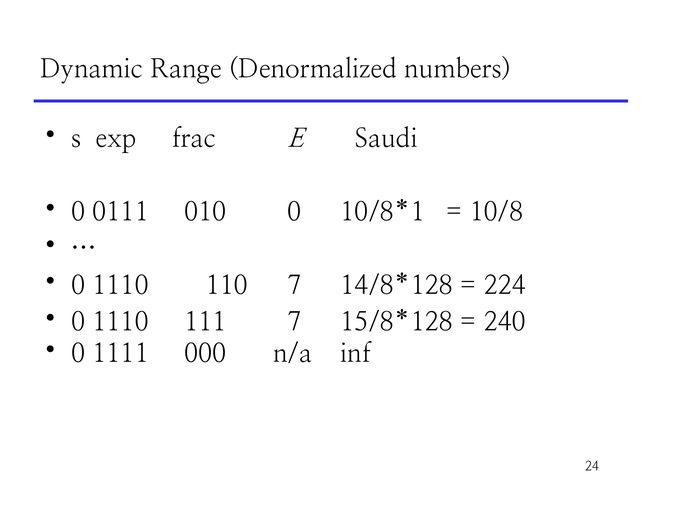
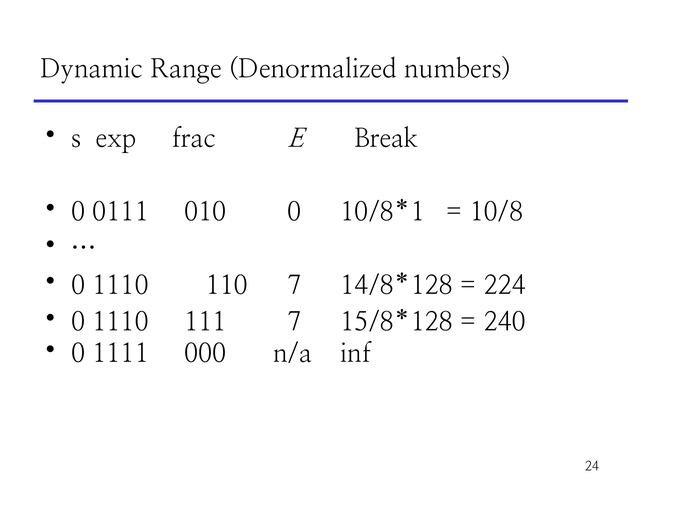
Saudi: Saudi -> Break
